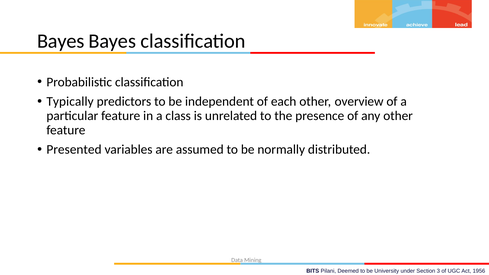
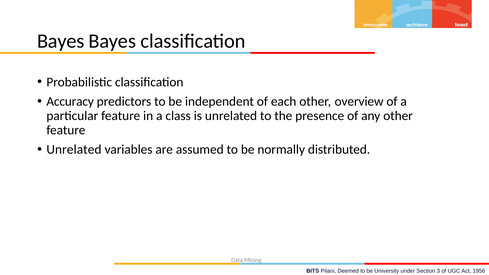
Typically: Typically -> Accuracy
Presented at (74, 149): Presented -> Unrelated
